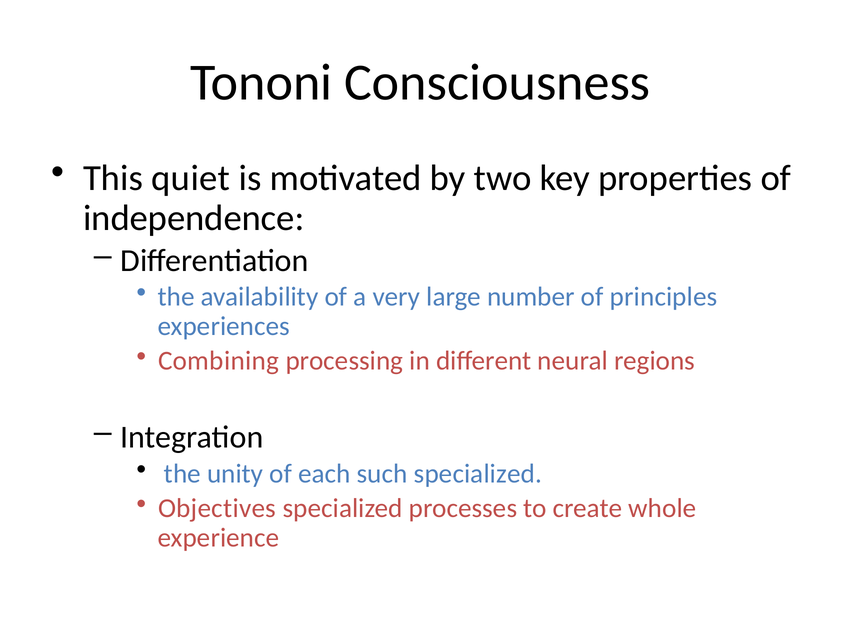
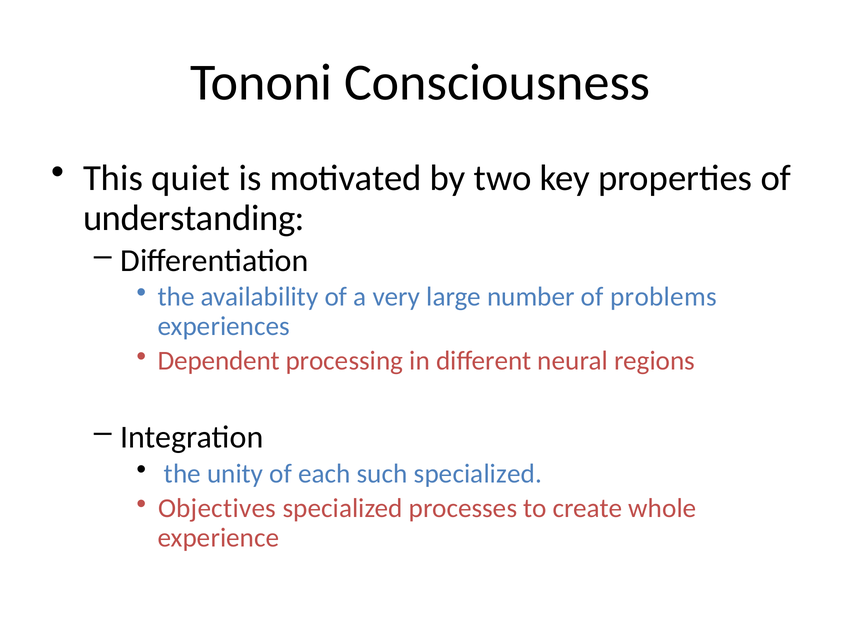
independence: independence -> understanding
principles: principles -> problems
Combining: Combining -> Dependent
